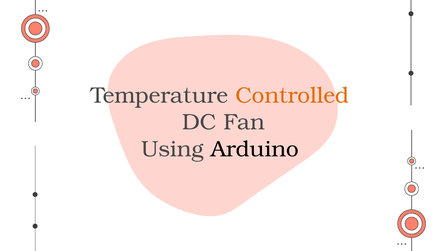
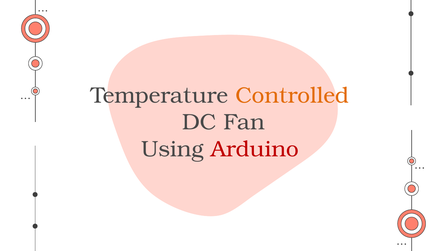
Arduino colour: black -> red
